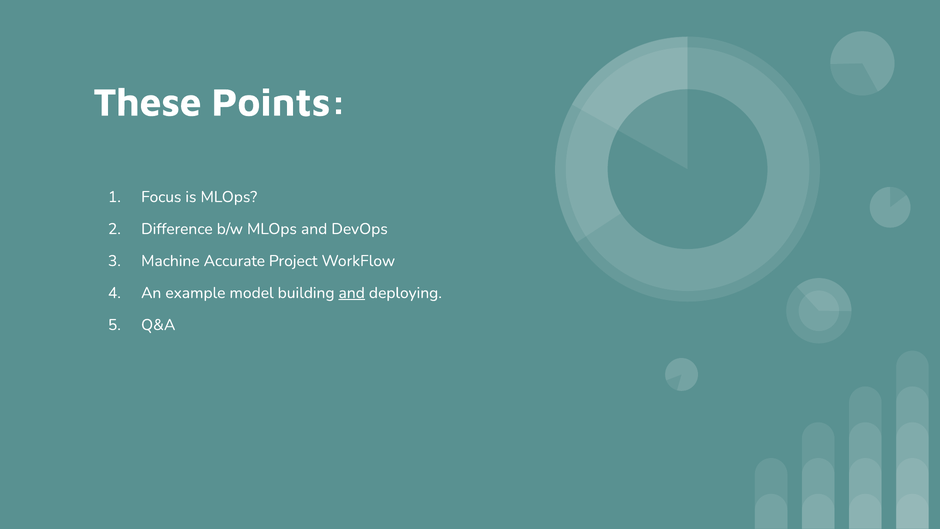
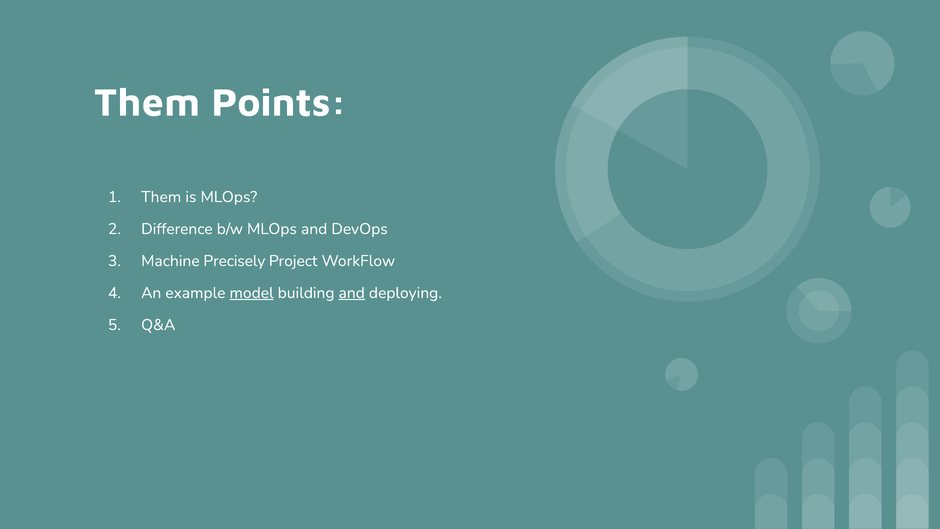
These at (147, 103): These -> Them
Focus at (161, 197): Focus -> Them
Accurate: Accurate -> Precisely
model underline: none -> present
